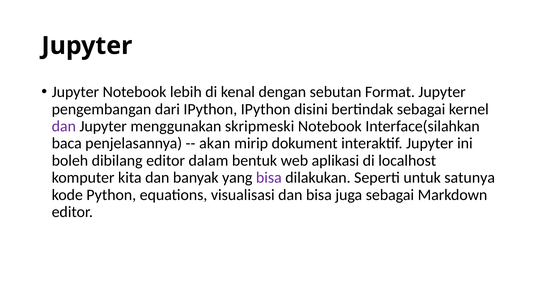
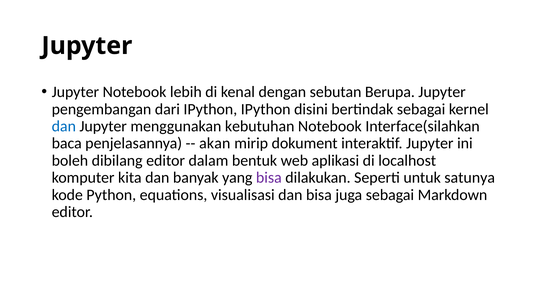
Format: Format -> Berupa
dan at (64, 126) colour: purple -> blue
skripmeski: skripmeski -> kebutuhan
